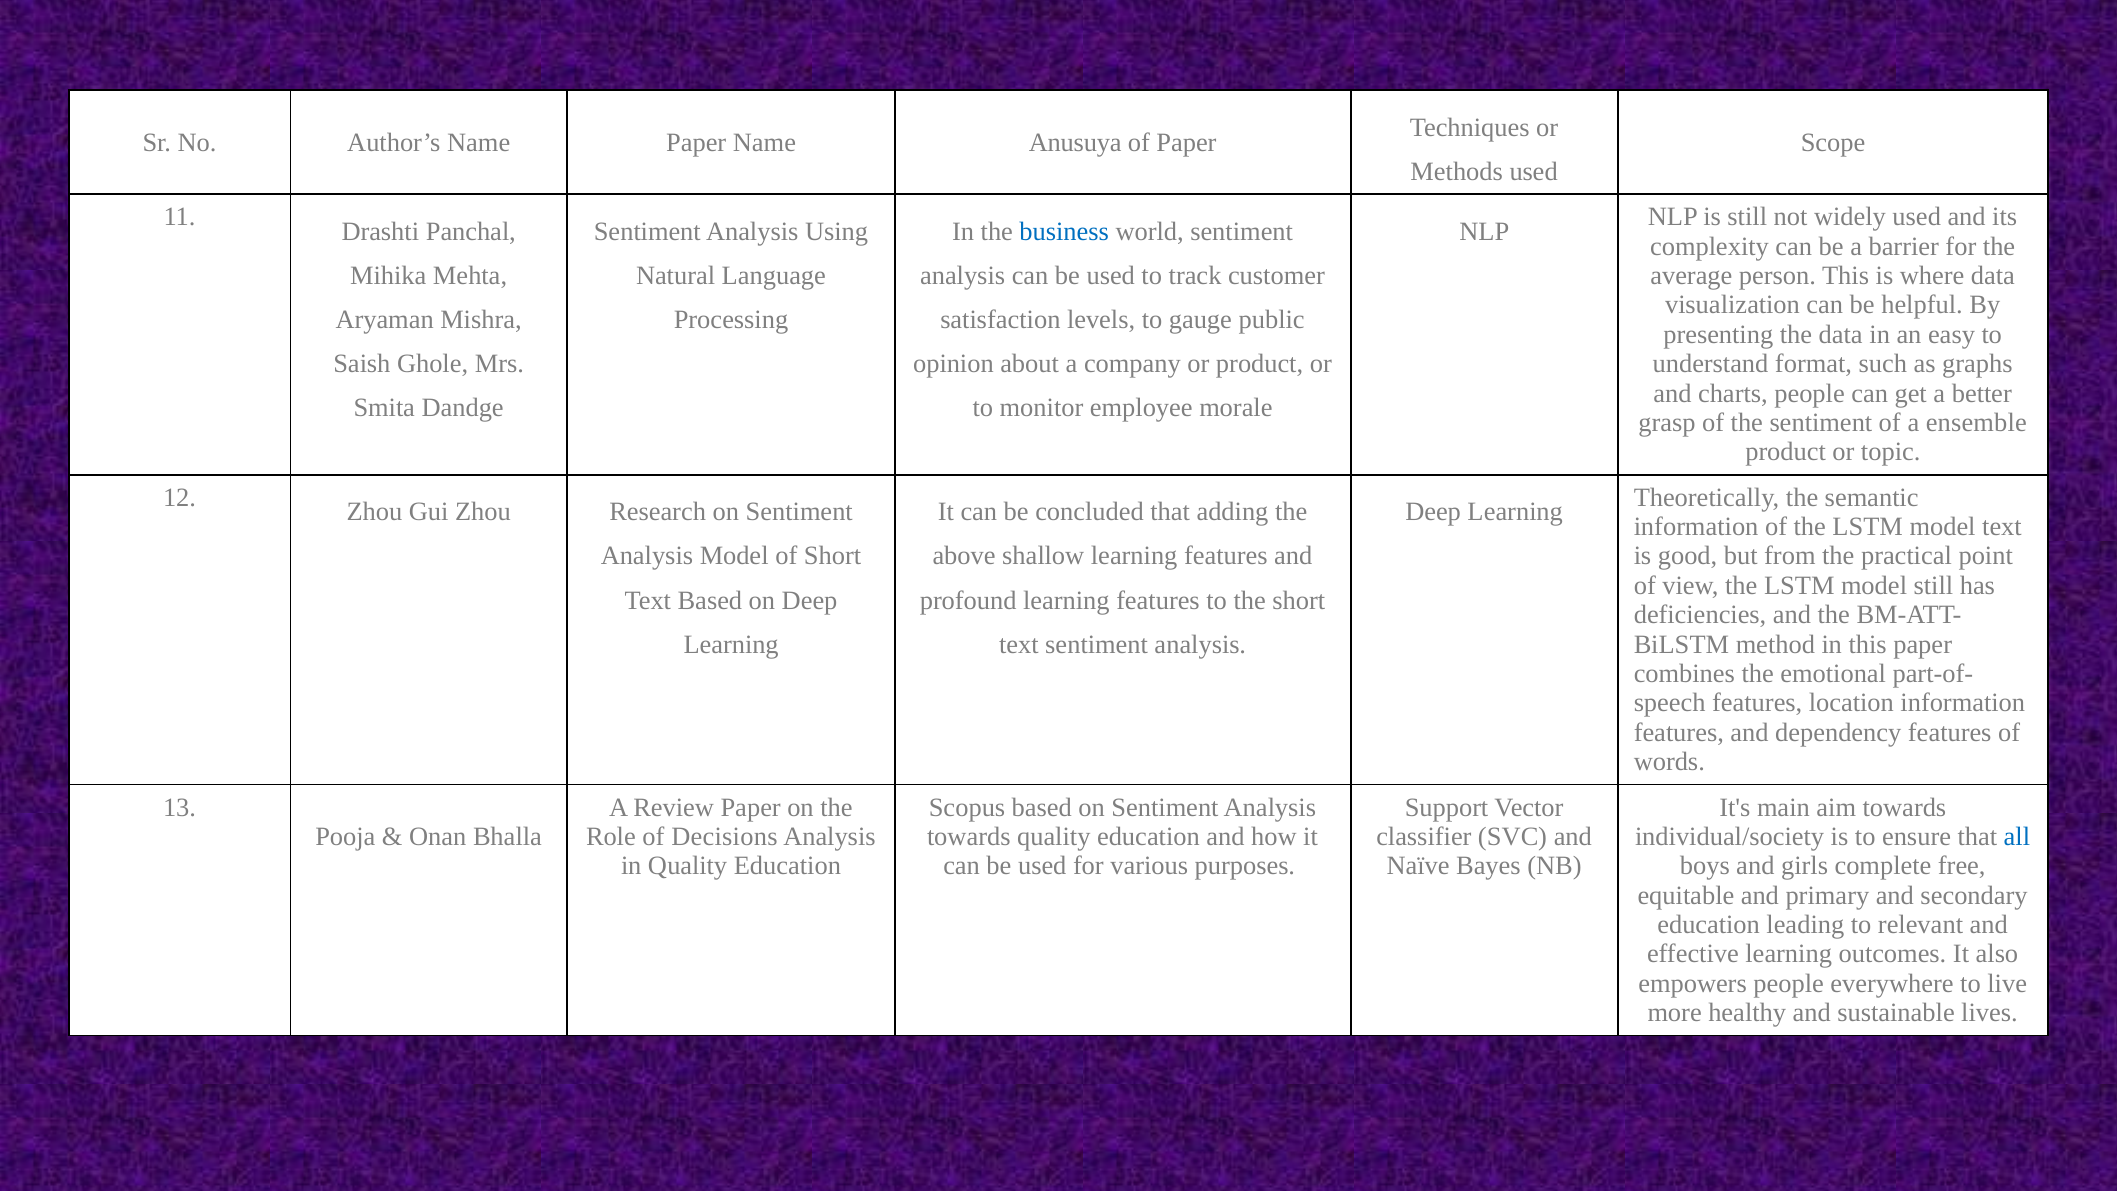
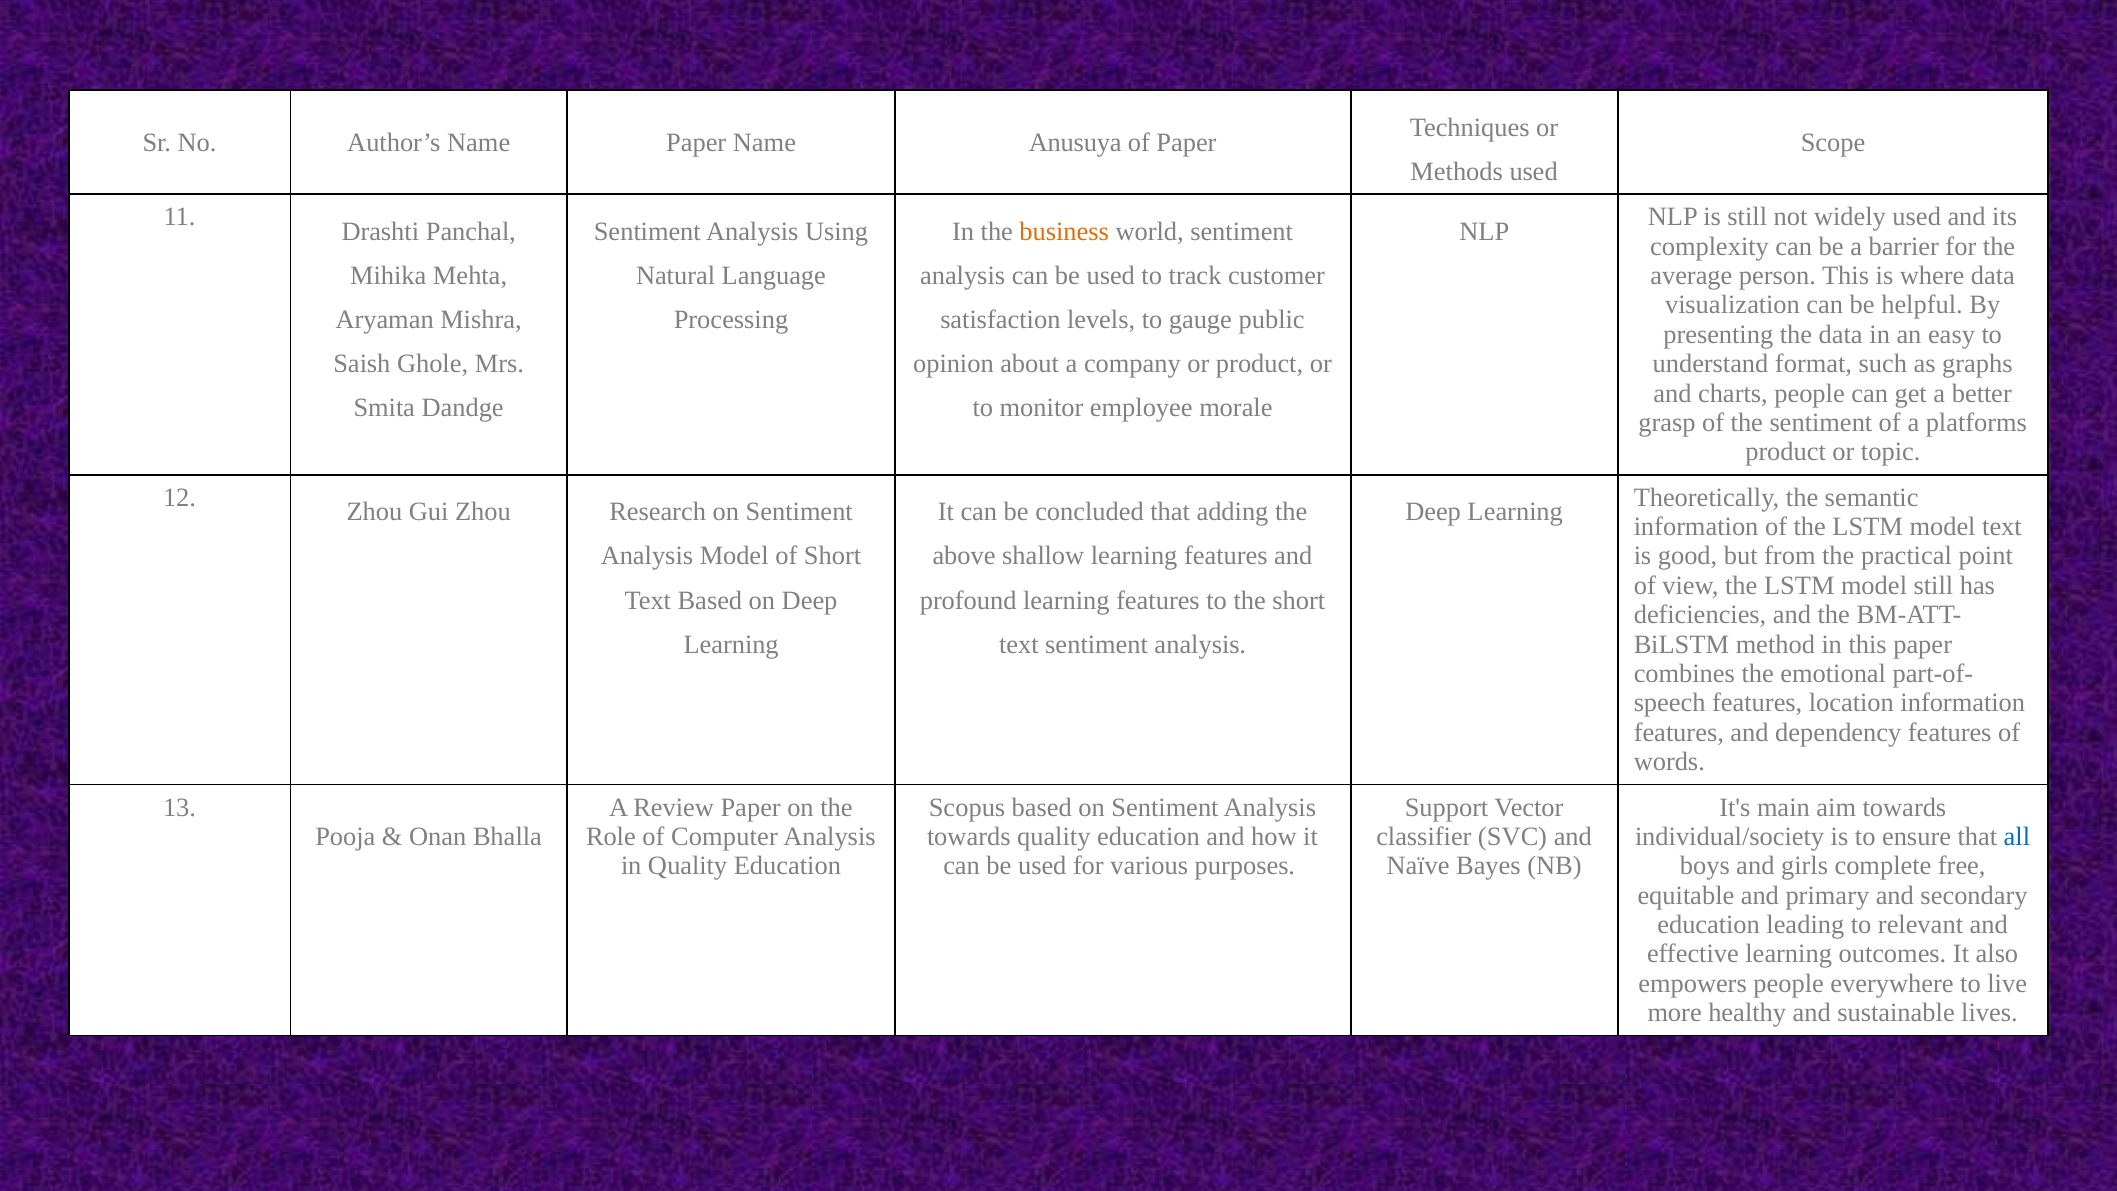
business colour: blue -> orange
ensemble: ensemble -> platforms
Decisions: Decisions -> Computer
